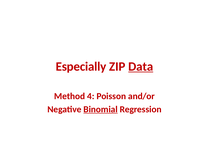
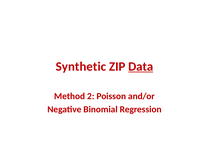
Especially: Especially -> Synthetic
4: 4 -> 2
Binomial underline: present -> none
